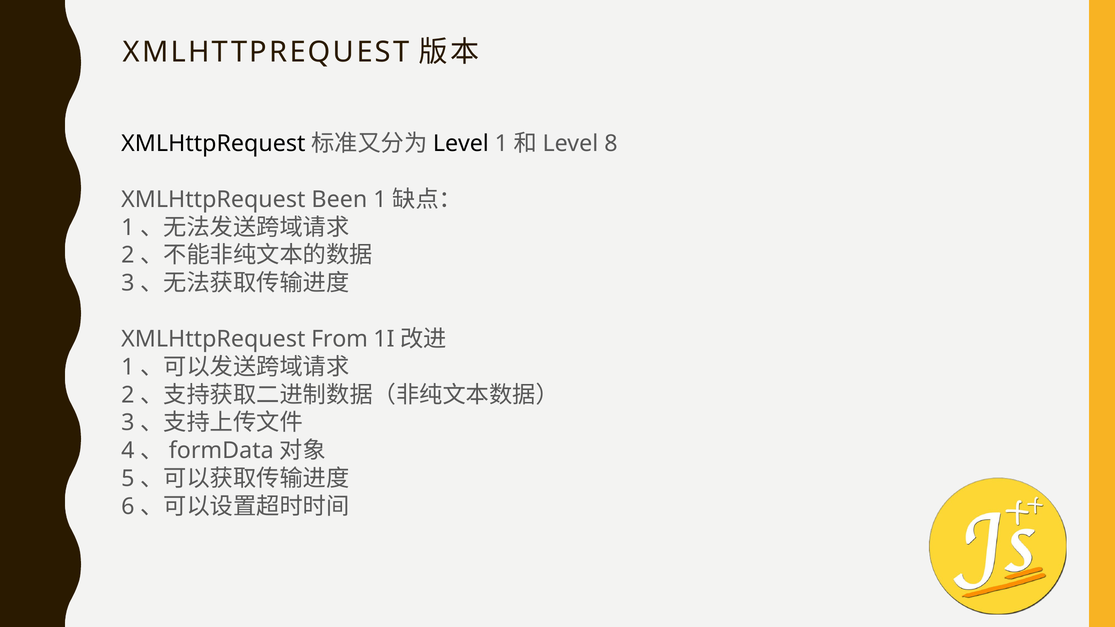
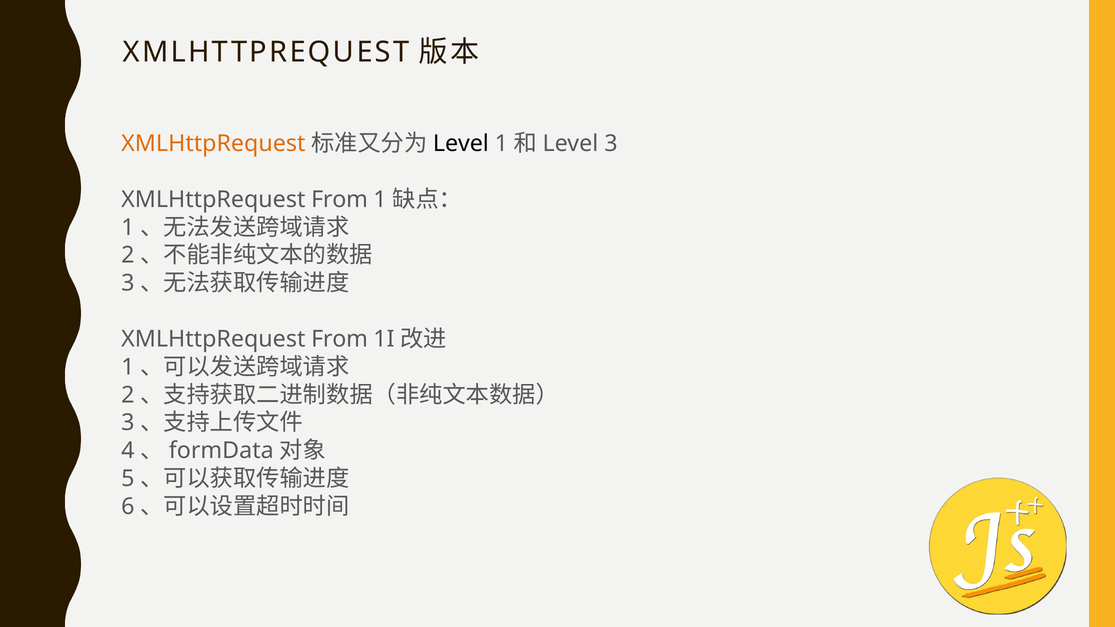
XMLHttpRequest at (213, 144) colour: black -> orange
Level 8: 8 -> 3
Been at (339, 200): Been -> From
